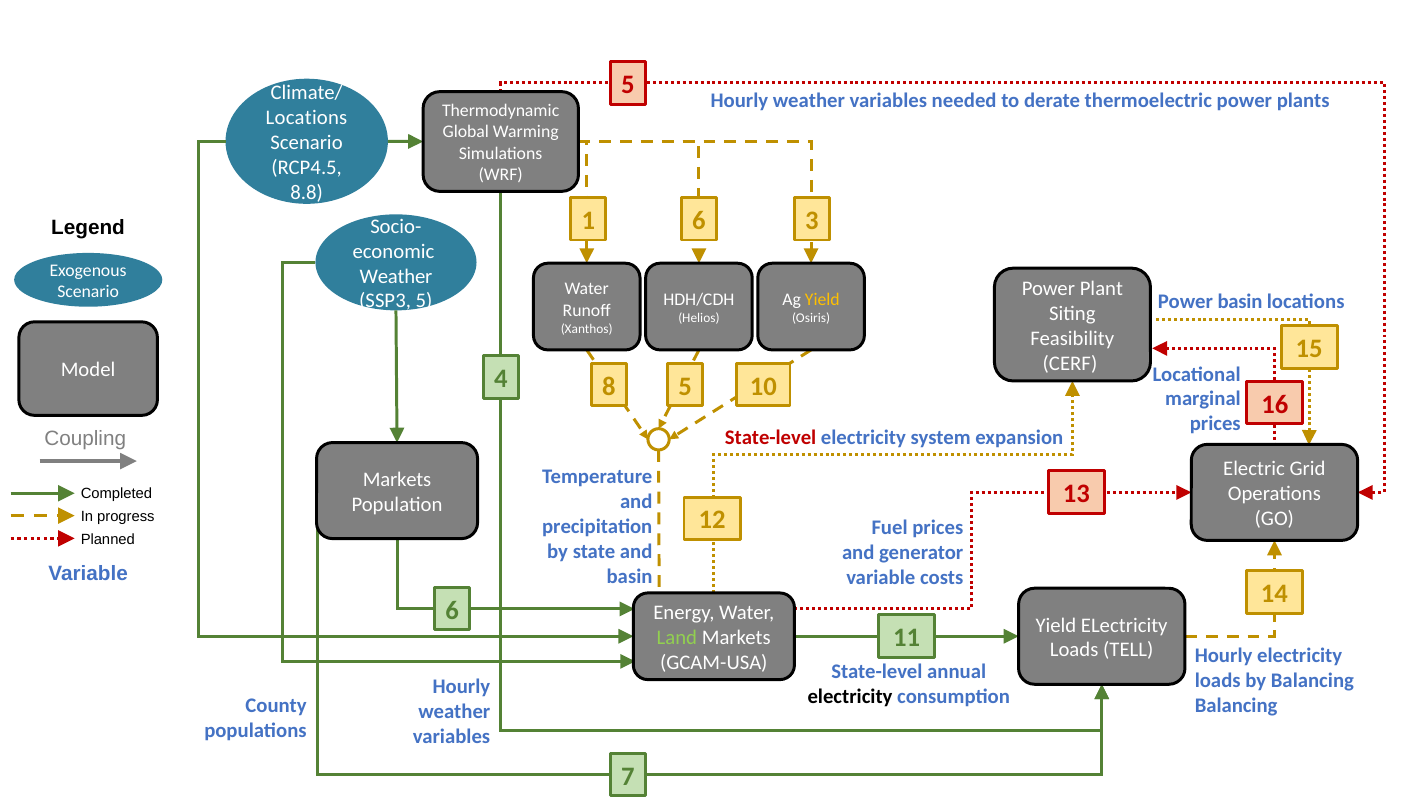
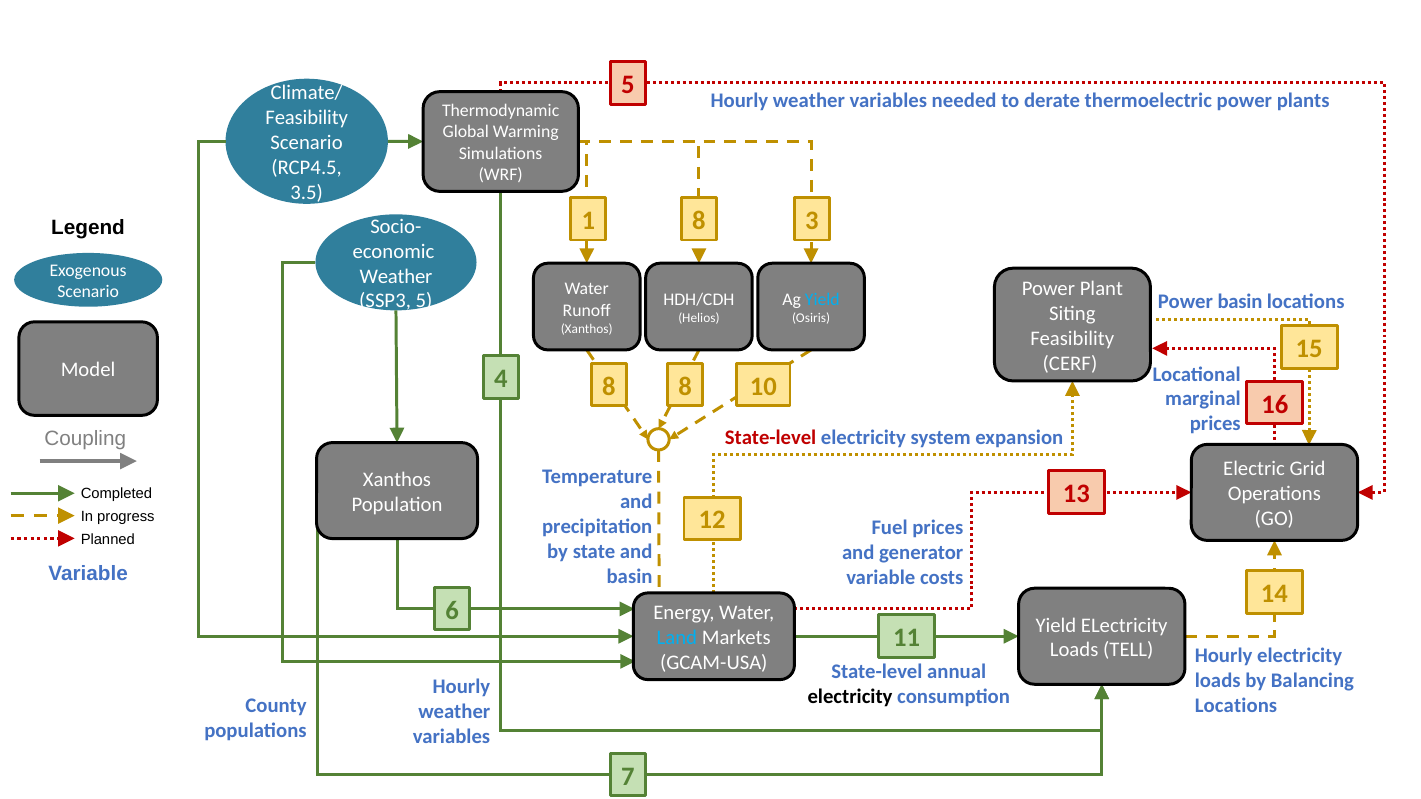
Locations at (307, 118): Locations -> Feasibility
8.8: 8.8 -> 3.5
1 6: 6 -> 8
Yield at (822, 300) colour: yellow -> light blue
8 5: 5 -> 8
Markets at (397, 480): Markets -> Xanthos
Land colour: light green -> light blue
Balancing at (1236, 706): Balancing -> Locations
